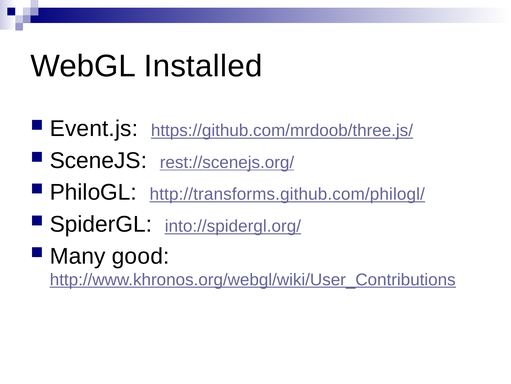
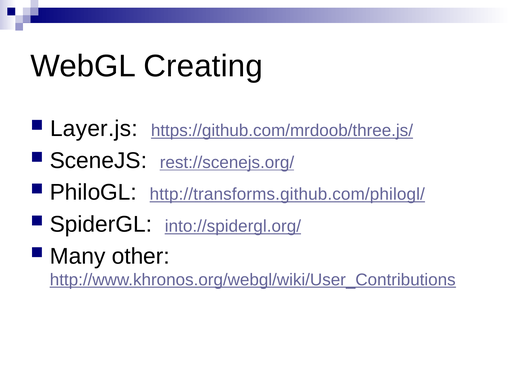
Installed: Installed -> Creating
Event.js: Event.js -> Layer.js
good: good -> other
